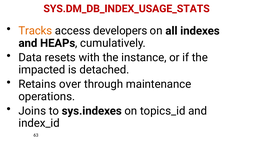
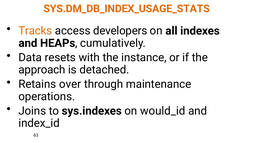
SYS.DM_DB_INDEX_USAGE_STATS colour: red -> orange
impacted: impacted -> approach
topics_id: topics_id -> would_id
